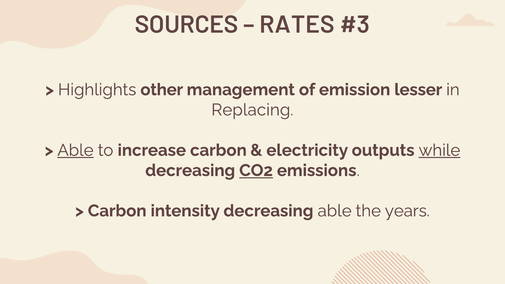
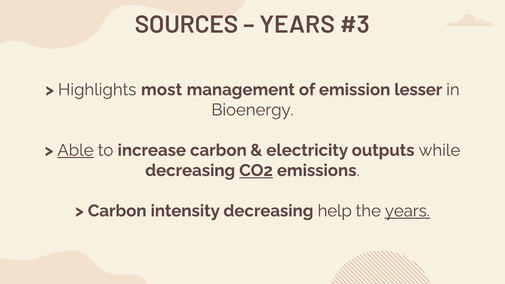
RATES at (297, 25): RATES -> YEARS
other: other -> most
Replacing: Replacing -> Bioenergy
while underline: present -> none
decreasing able: able -> help
years at (407, 211) underline: none -> present
